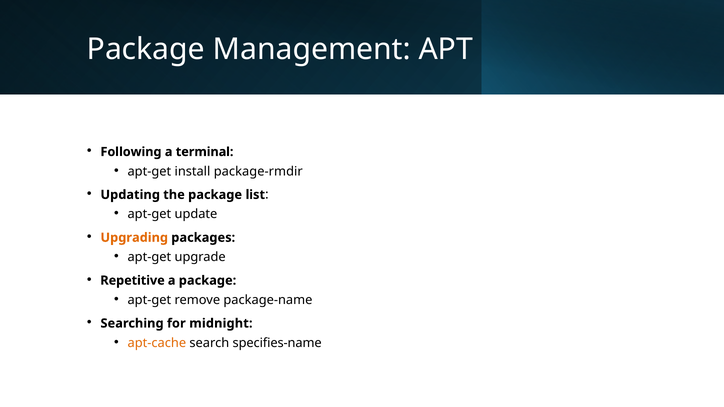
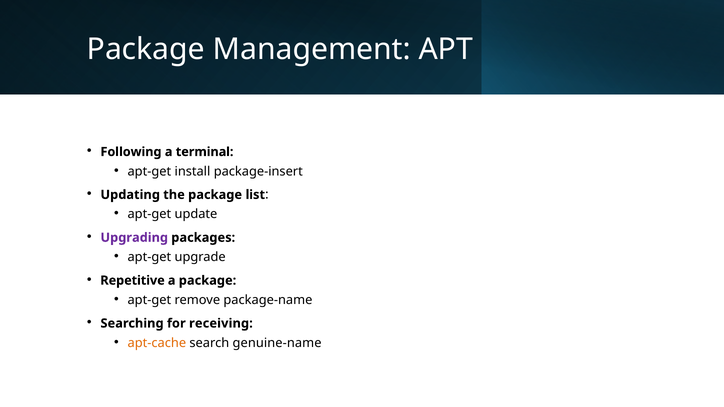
package-rmdir: package-rmdir -> package-insert
Upgrading colour: orange -> purple
midnight: midnight -> receiving
specifies-name: specifies-name -> genuine-name
